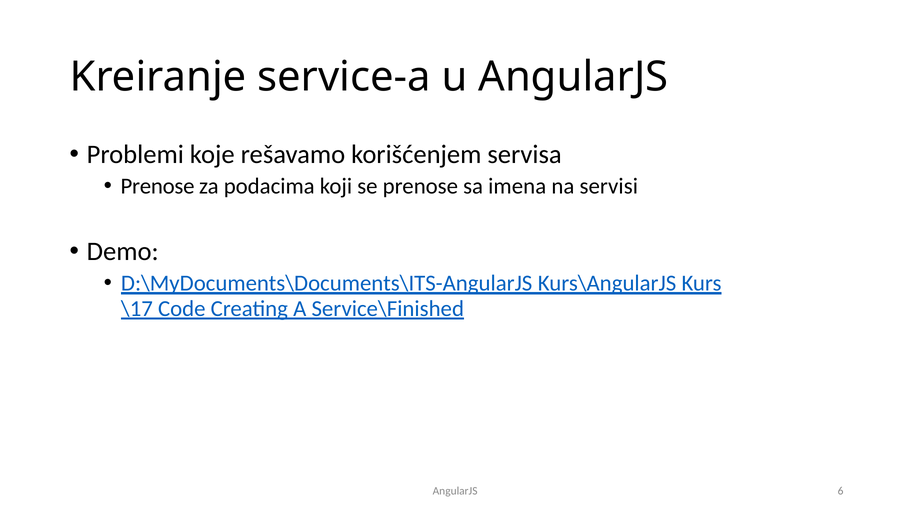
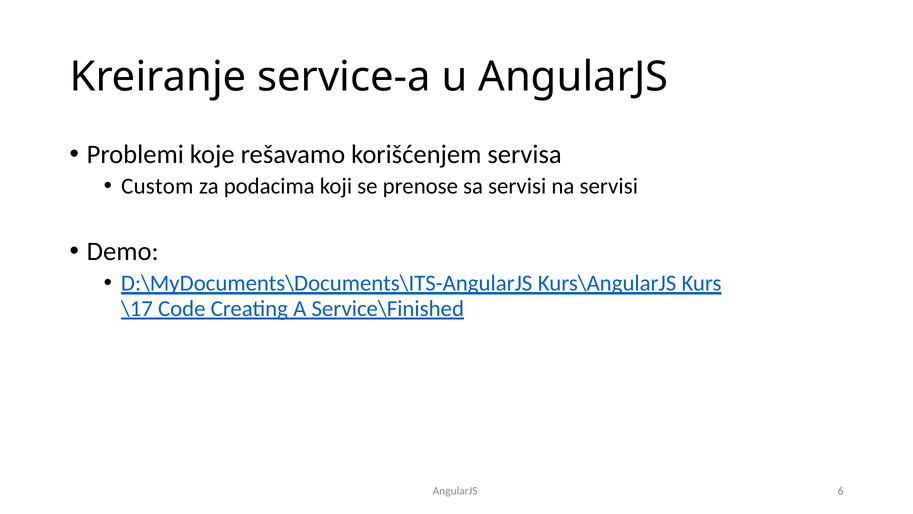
Prenose at (158, 186): Prenose -> Custom
sa imena: imena -> servisi
